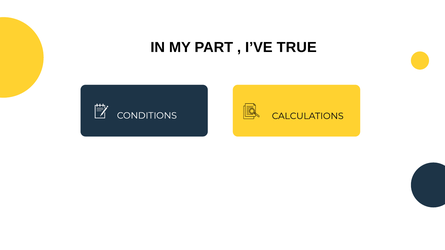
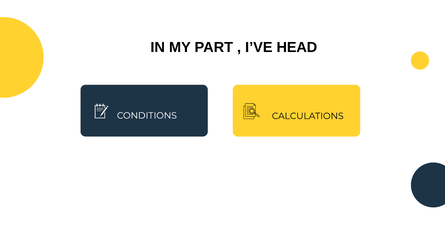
TRUE: TRUE -> HEAD
